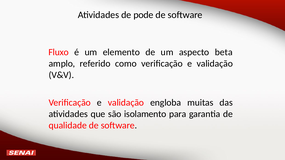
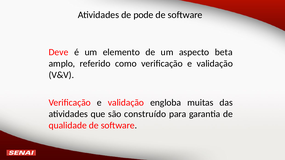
Fluxo: Fluxo -> Deve
isolamento: isolamento -> construído
